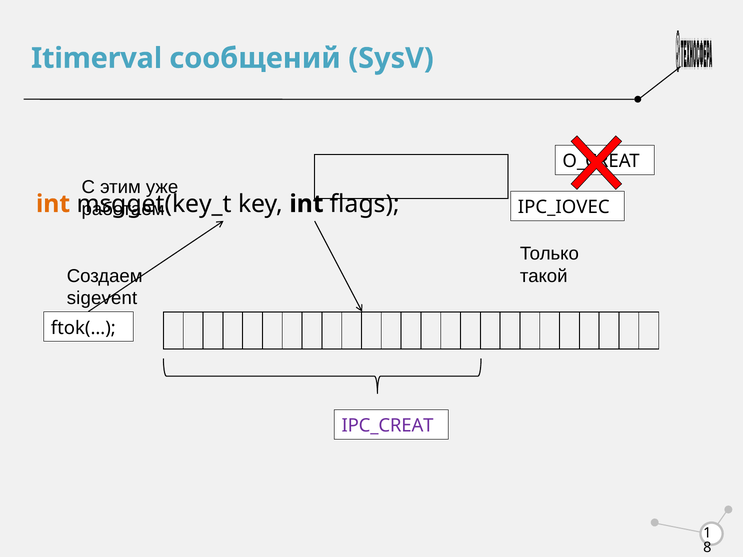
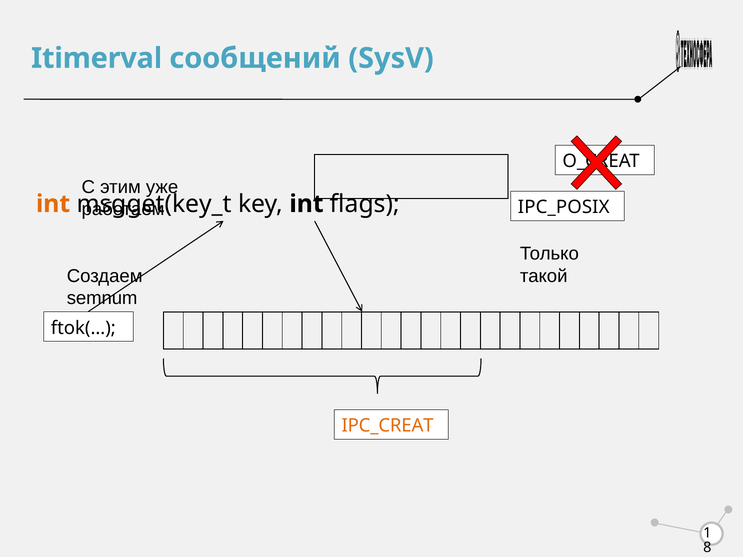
IPC_IOVEC: IPC_IOVEC -> IPC_POSIX
sigevent: sigevent -> semnum
IPC_CREAT colour: purple -> orange
